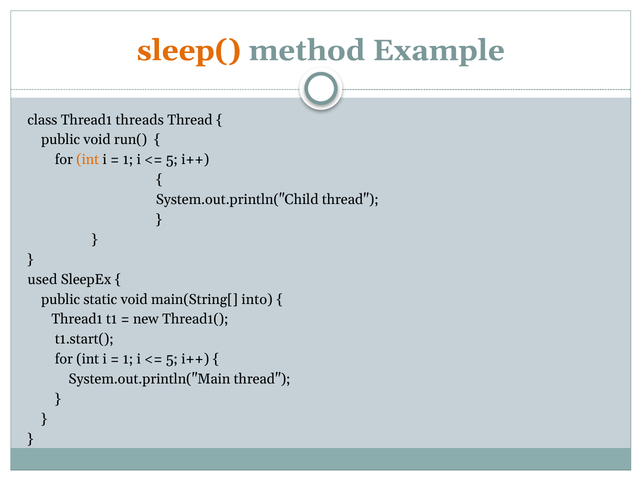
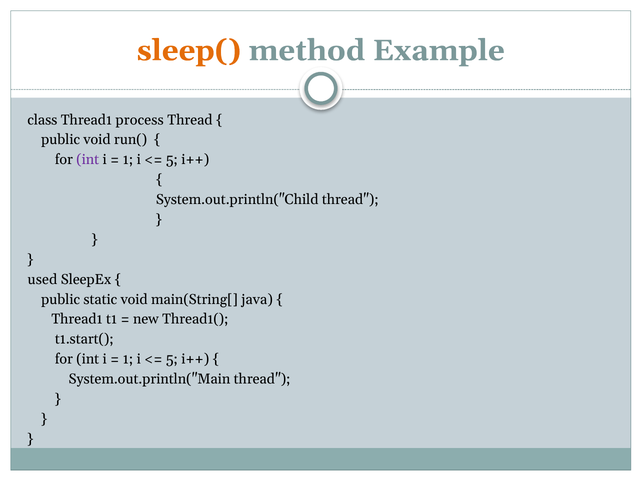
threads: threads -> process
int at (88, 160) colour: orange -> purple
into: into -> java
